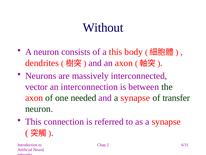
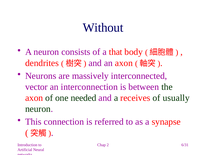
a this: this -> that
and a synapse: synapse -> receives
transfer: transfer -> usually
